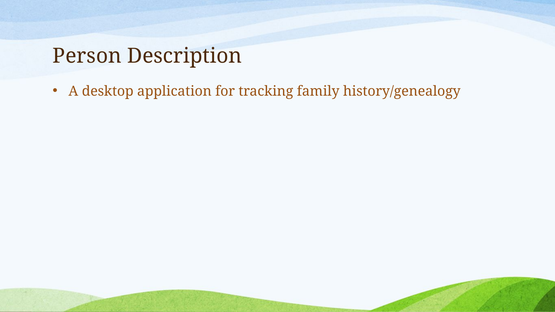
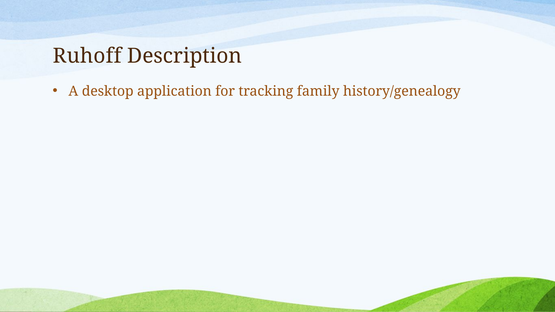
Person: Person -> Ruhoff
